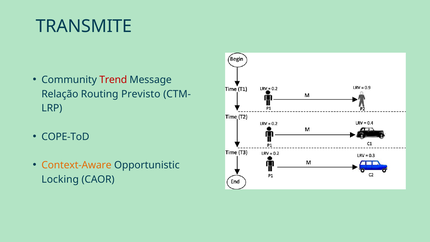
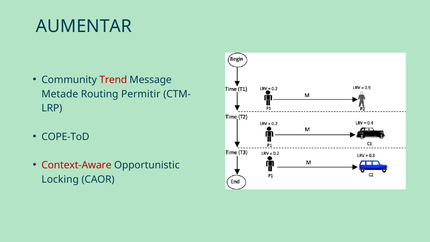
TRANSMITE: TRANSMITE -> AUMENTAR
Relação: Relação -> Metade
Previsto: Previsto -> Permitir
Context-Aware colour: orange -> red
